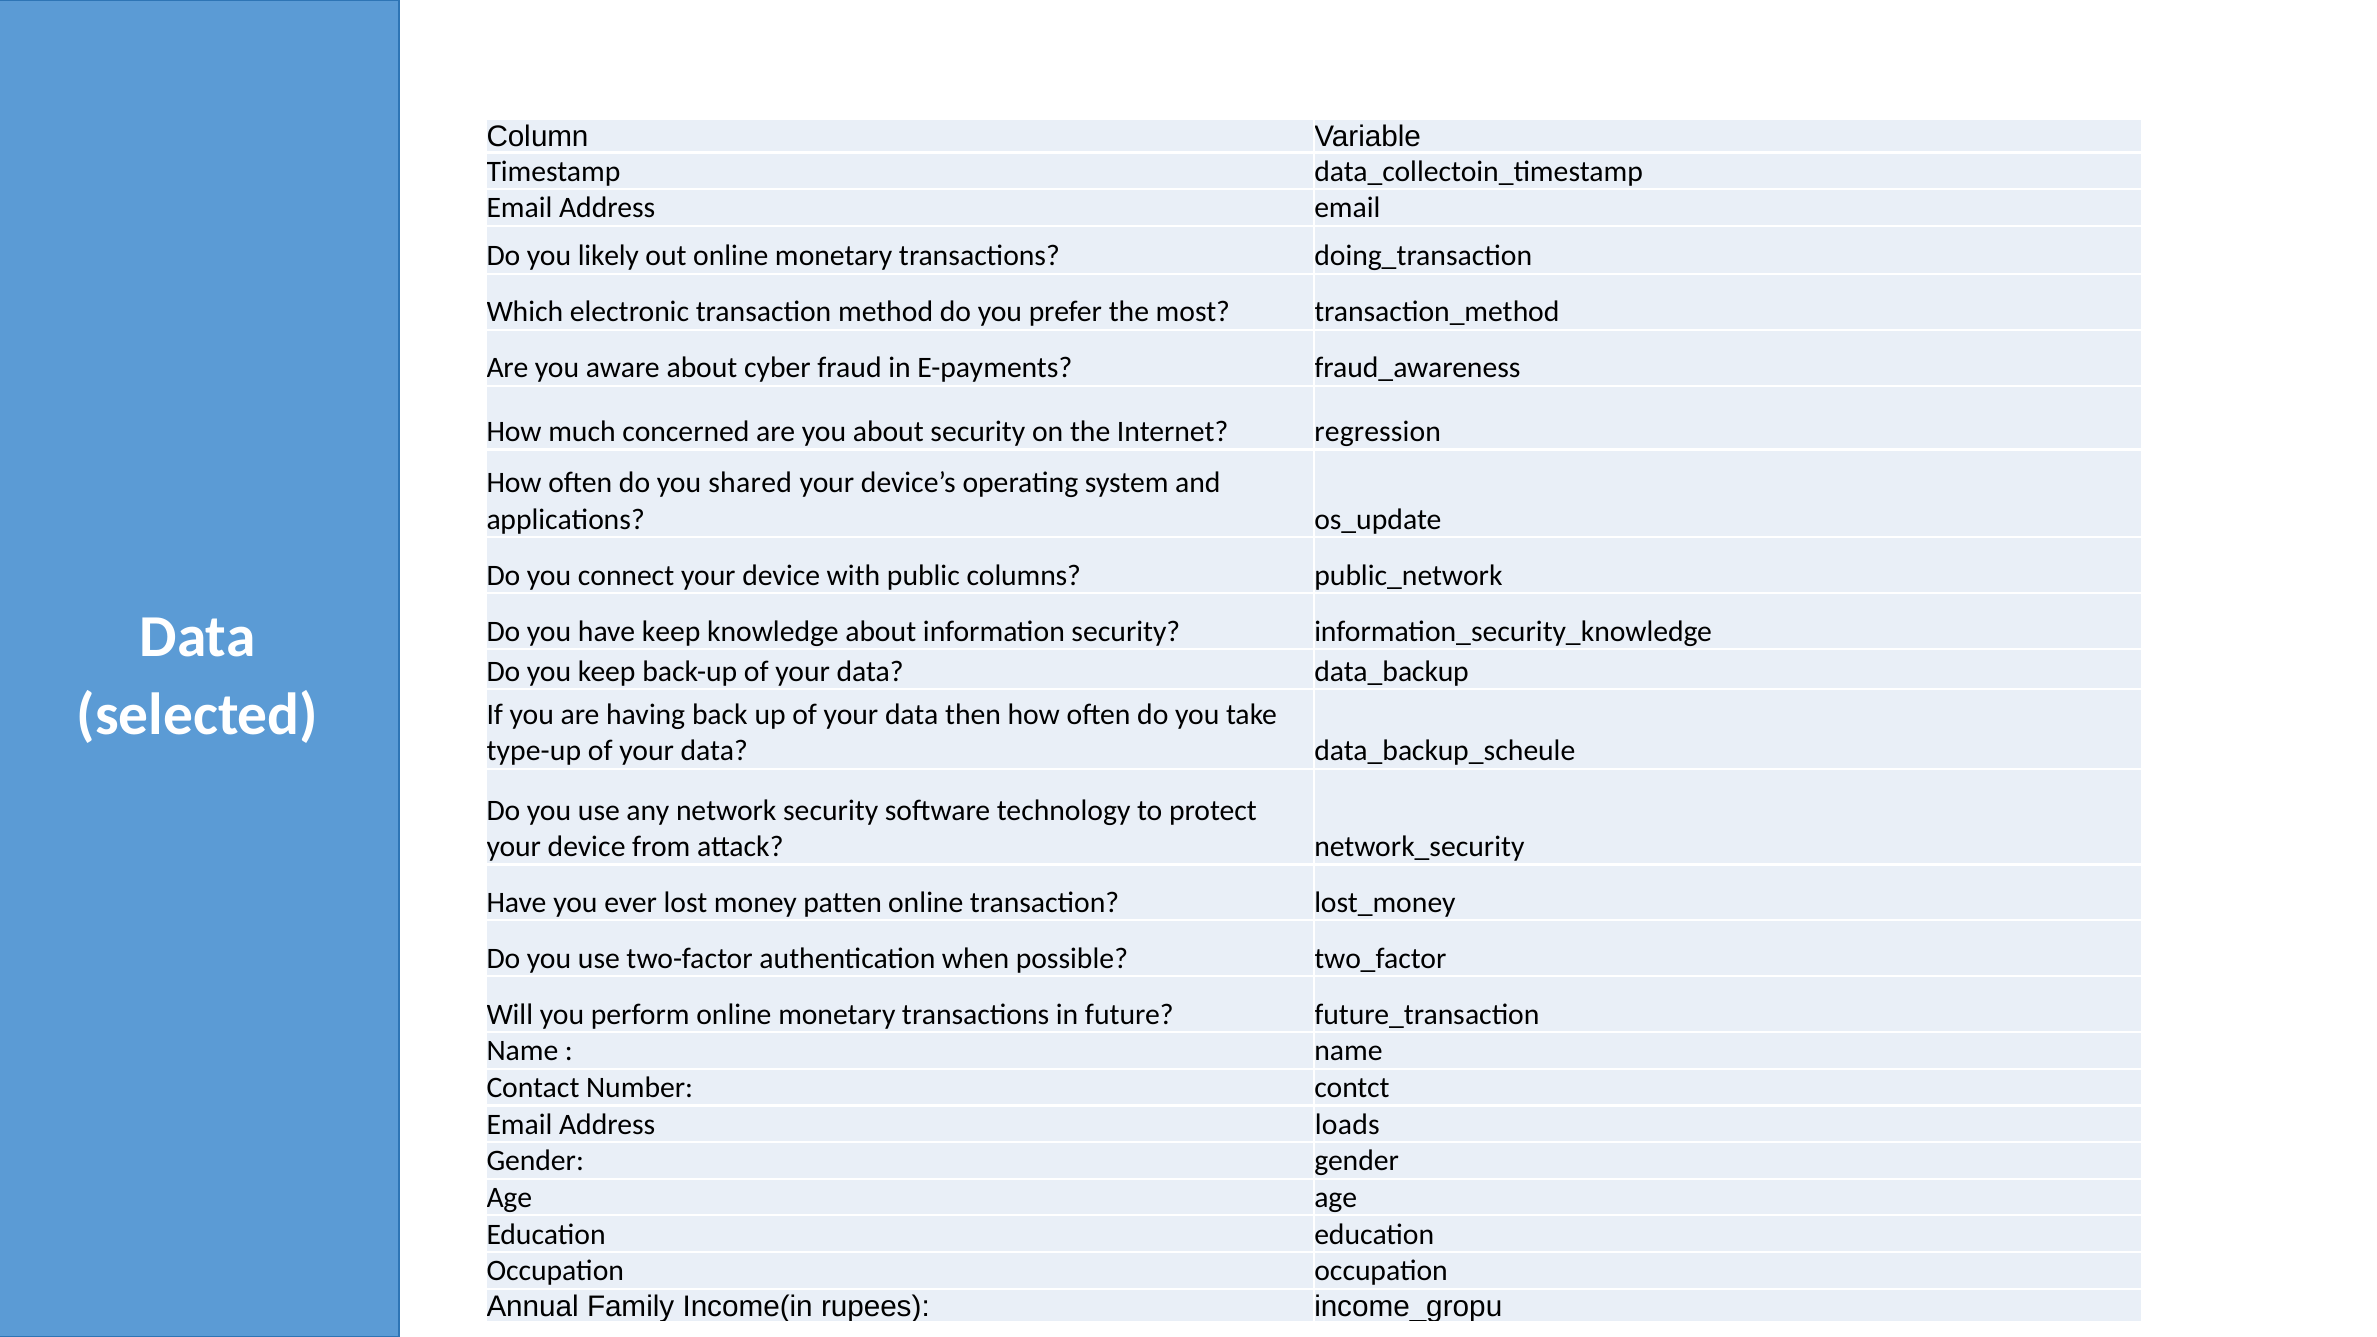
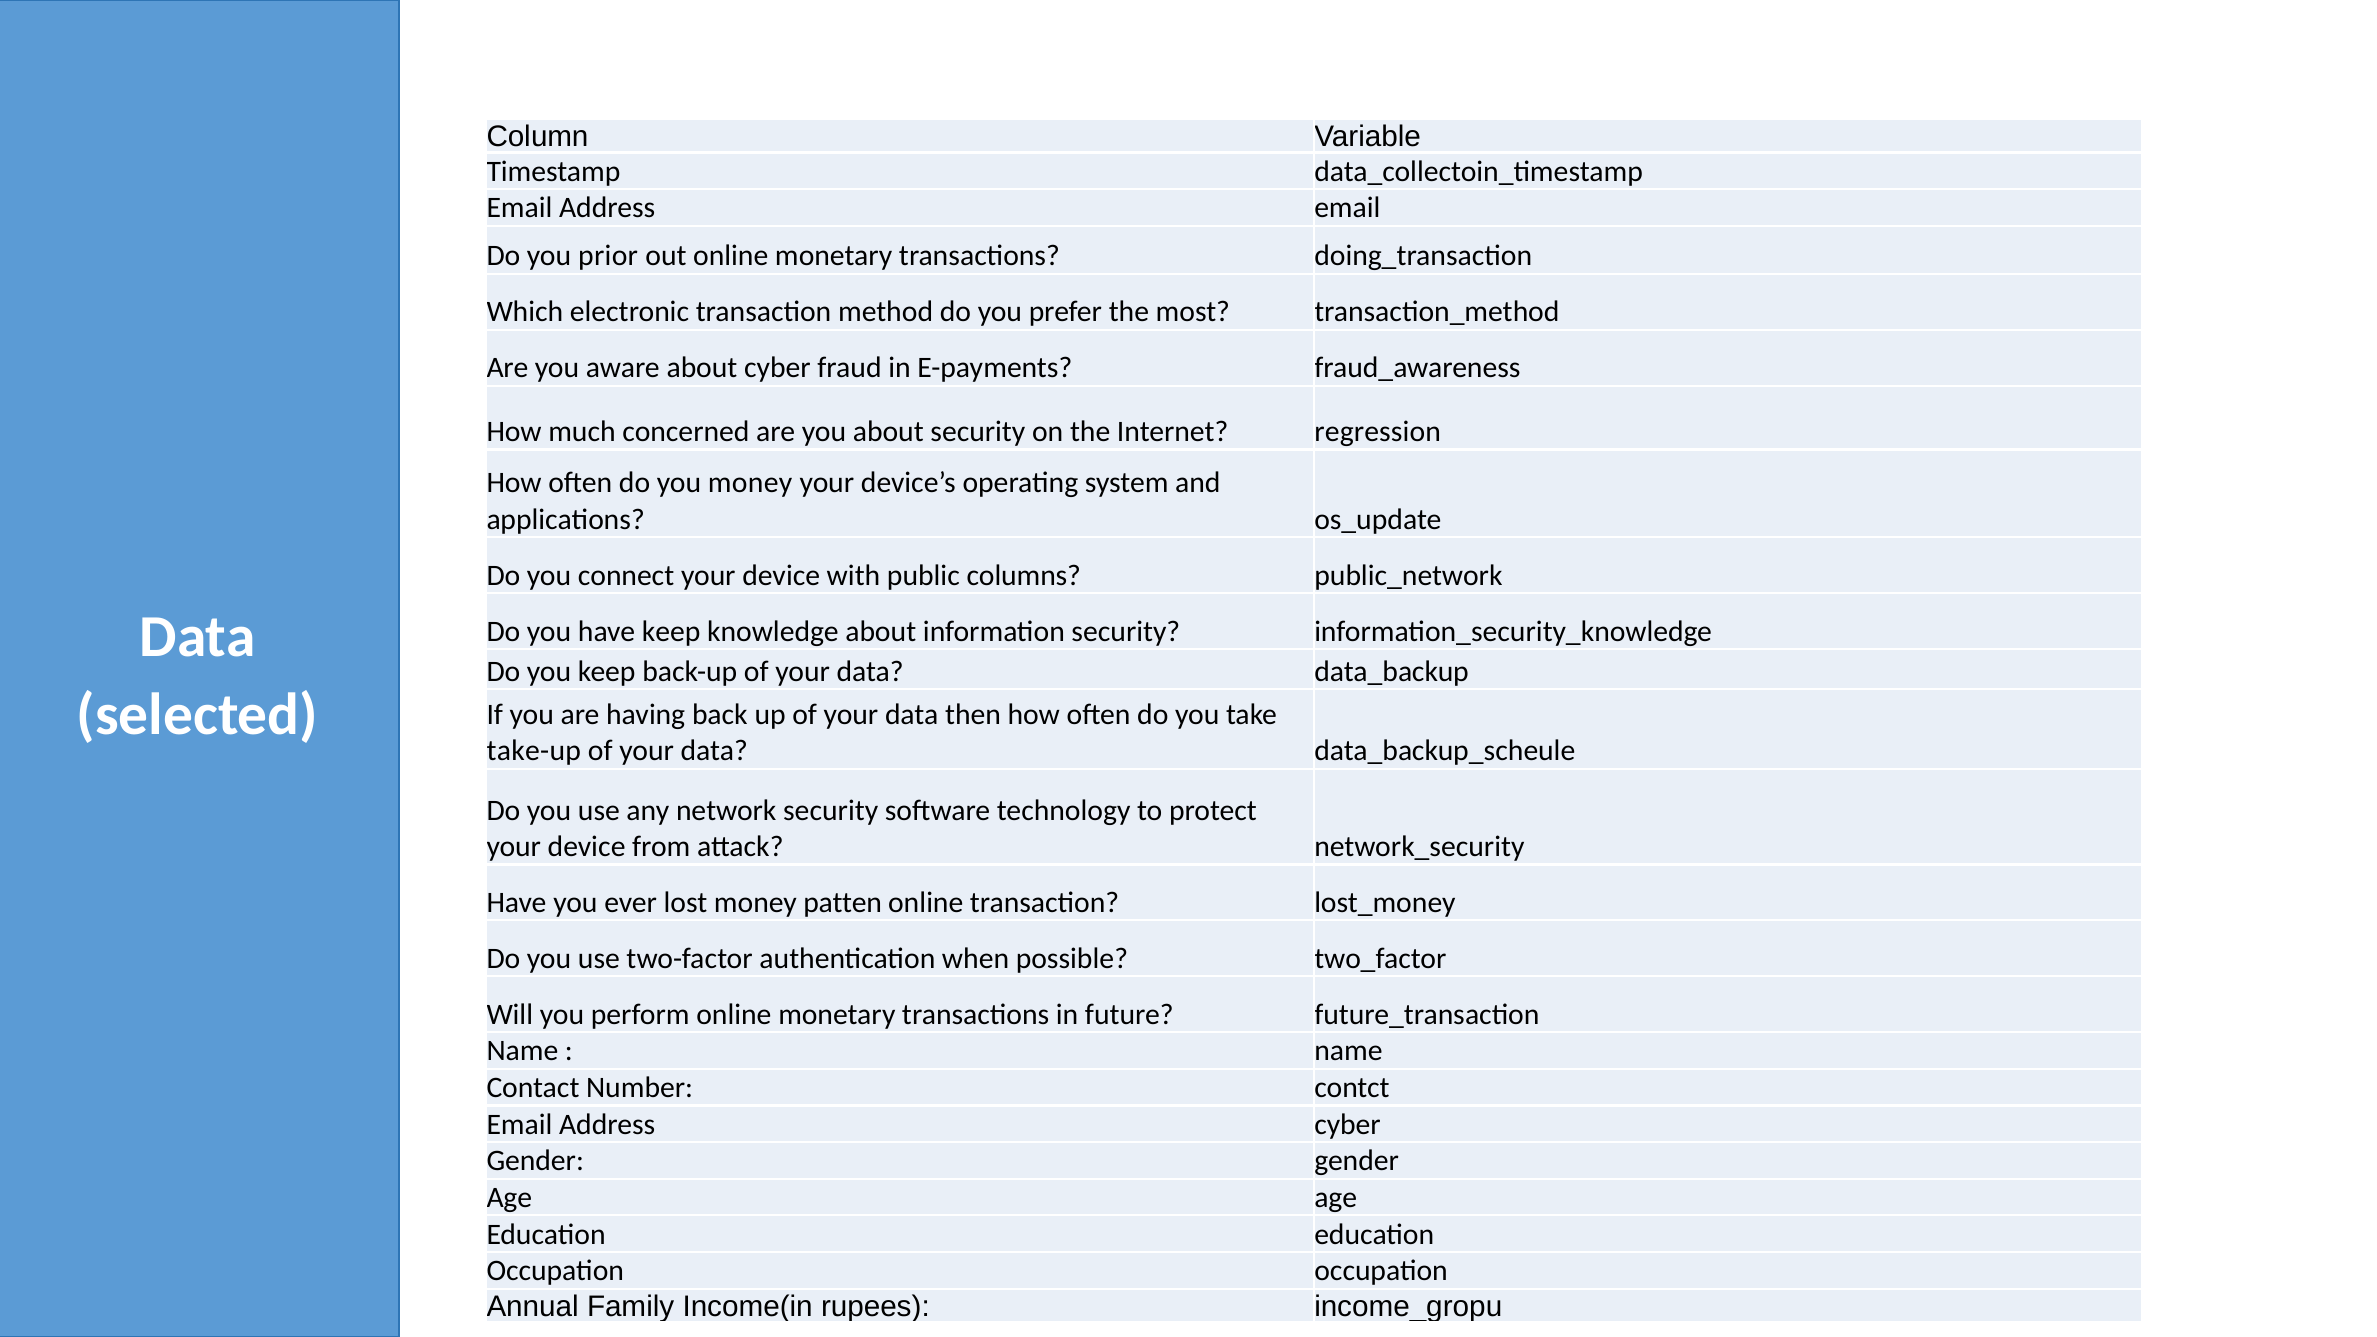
likely: likely -> prior
you shared: shared -> money
type-up: type-up -> take-up
Address loads: loads -> cyber
